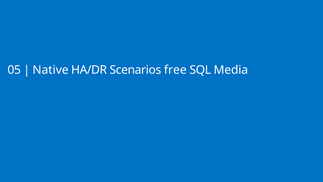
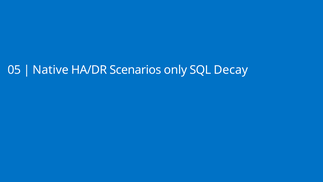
free: free -> only
Media: Media -> Decay
